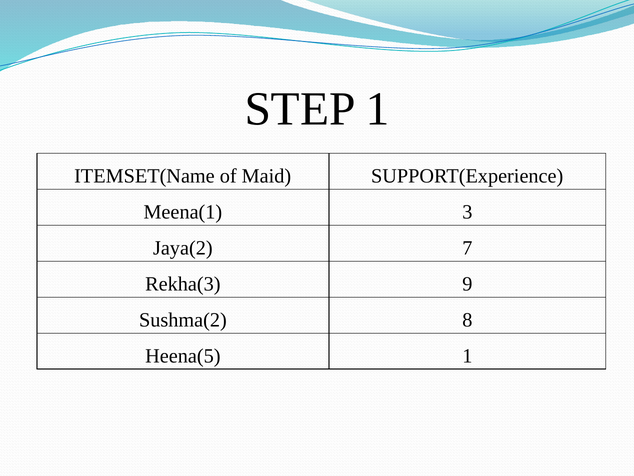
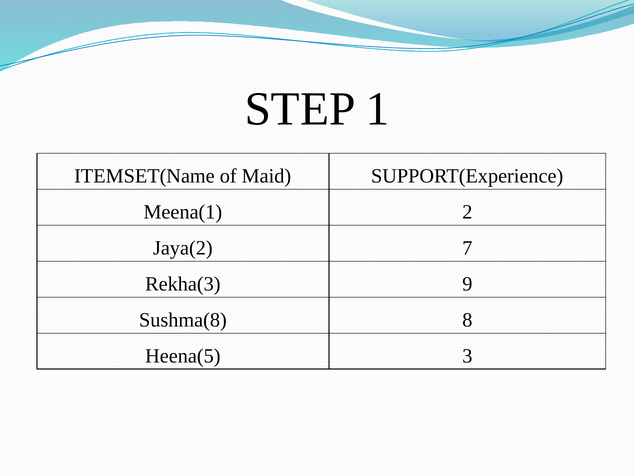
3: 3 -> 2
Sushma(2: Sushma(2 -> Sushma(8
Heena(5 1: 1 -> 3
